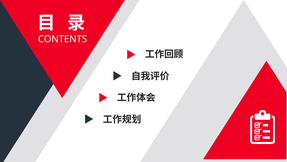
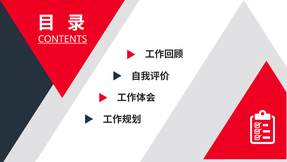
CONTENTS underline: none -> present
